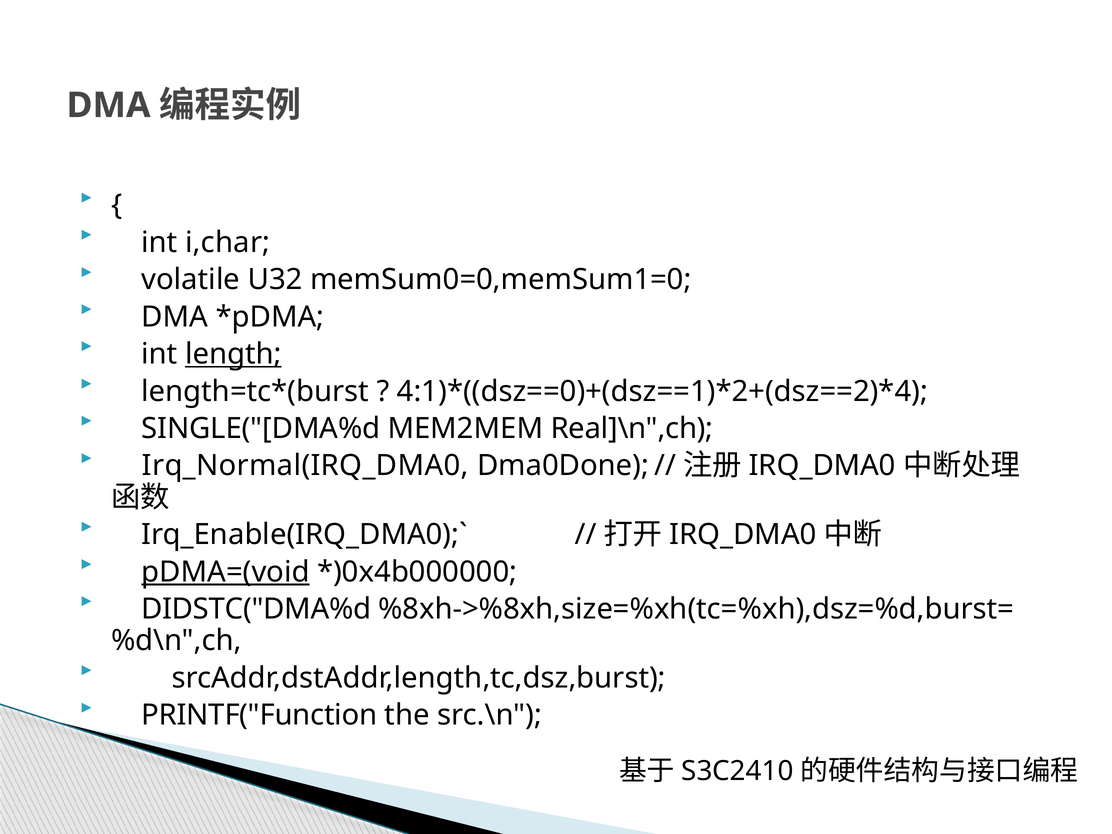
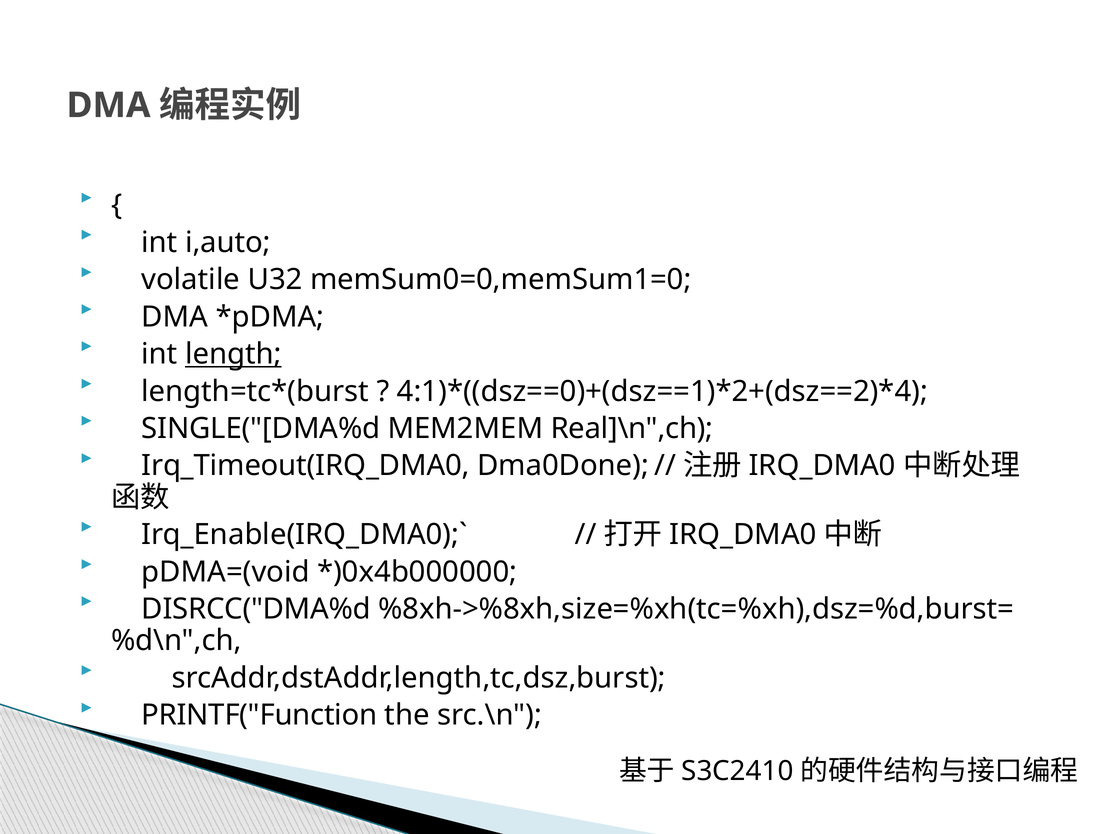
i,char: i,char -> i,auto
Irq_Normal(IRQ_DMA0: Irq_Normal(IRQ_DMA0 -> Irq_Timeout(IRQ_DMA0
pDMA=(void underline: present -> none
DIDSTC("DMA%d: DIDSTC("DMA%d -> DISRCC("DMA%d
